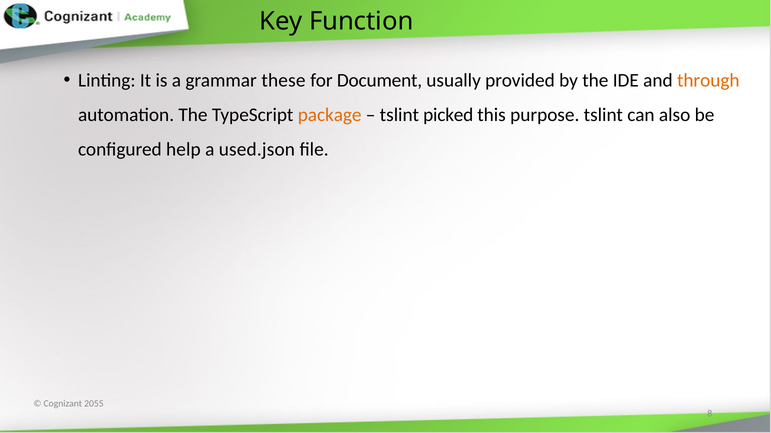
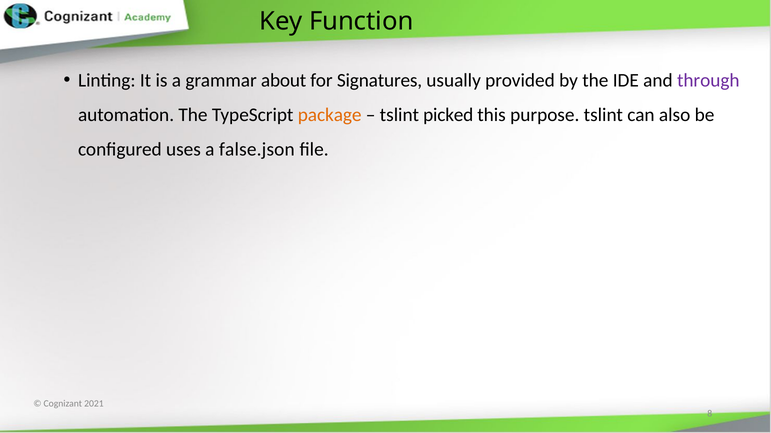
these: these -> about
Document: Document -> Signatures
through colour: orange -> purple
help: help -> uses
used.json: used.json -> false.json
2055: 2055 -> 2021
